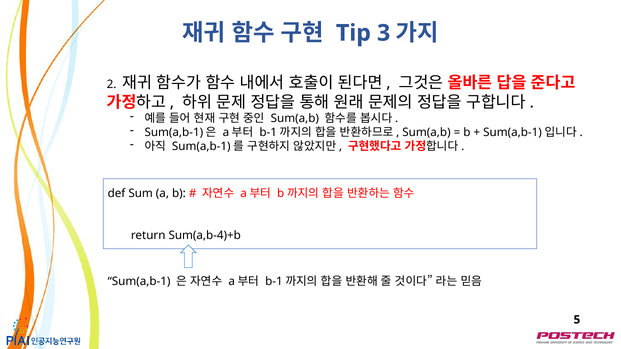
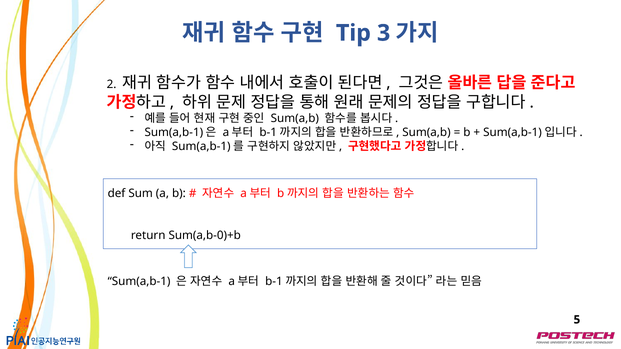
Sum(a,b-4)+b: Sum(a,b-4)+b -> Sum(a,b-0)+b
